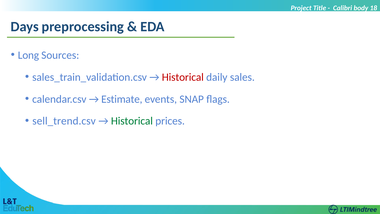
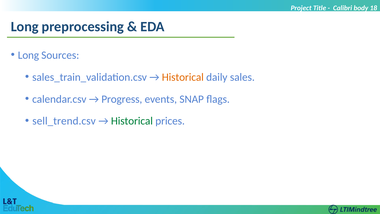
Days at (25, 27): Days -> Long
Historical at (183, 77) colour: red -> orange
Estimate: Estimate -> Progress
